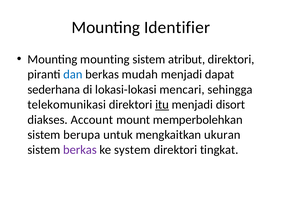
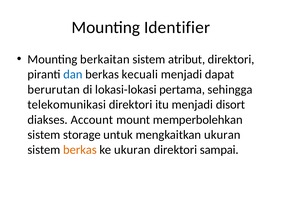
Mounting mounting: mounting -> berkaitan
mudah: mudah -> kecuali
sederhana: sederhana -> berurutan
mencari: mencari -> pertama
itu underline: present -> none
berupa: berupa -> storage
berkas at (80, 149) colour: purple -> orange
ke system: system -> ukuran
tingkat: tingkat -> sampai
